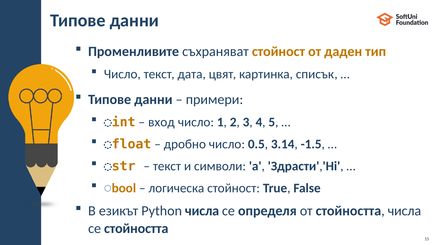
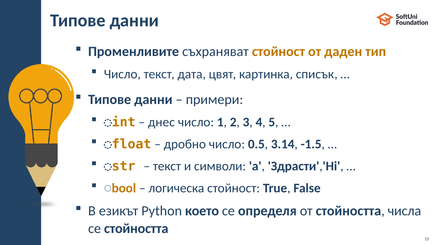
вход: вход -> днес
Python числа: числа -> което
